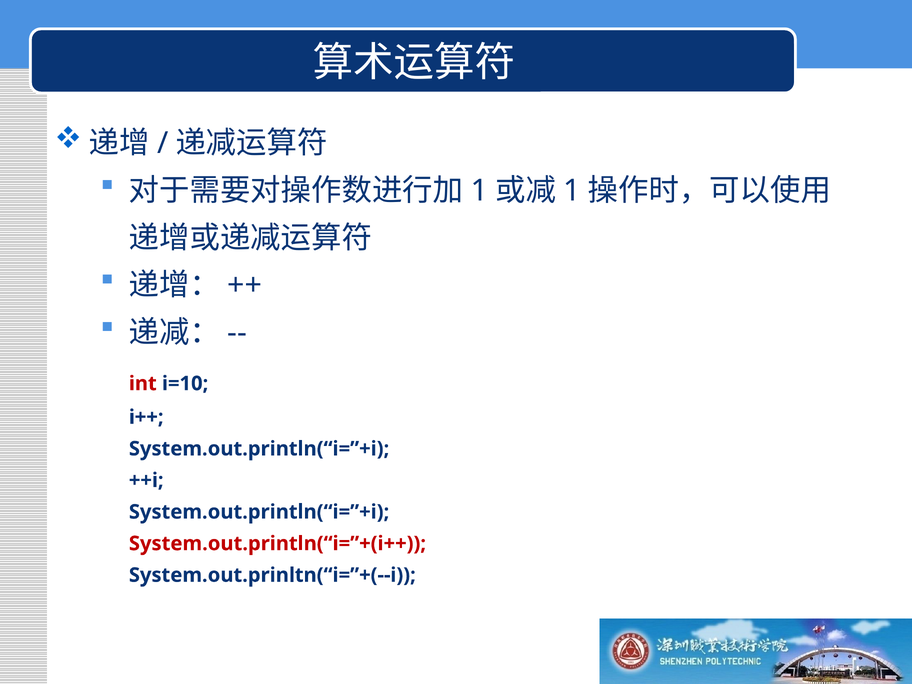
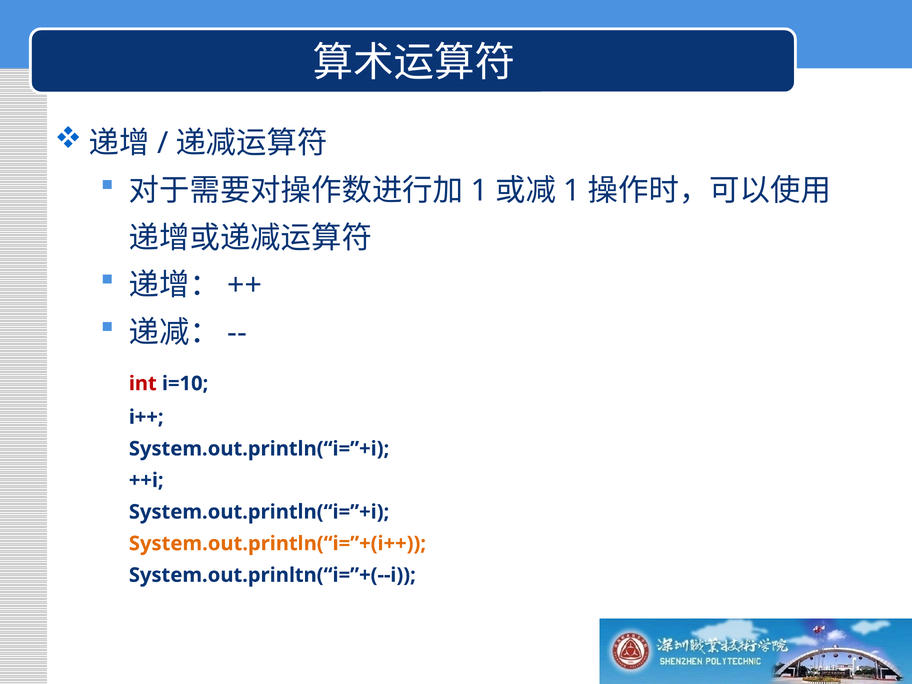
System.out.println(“i=”+(i++ colour: red -> orange
